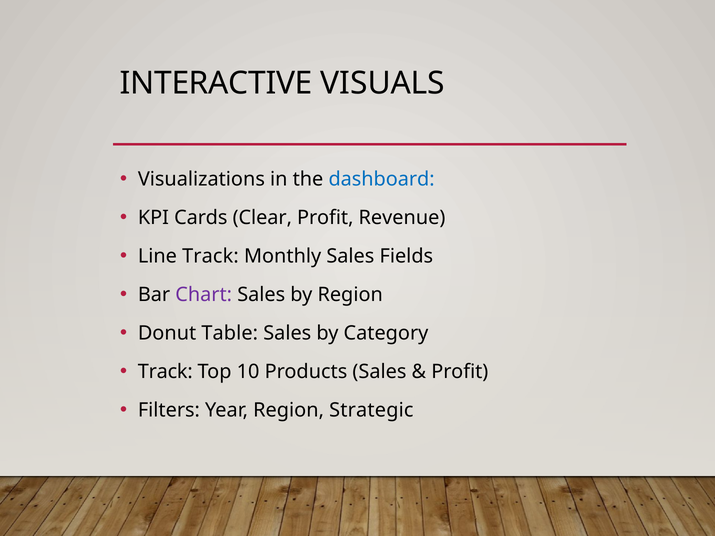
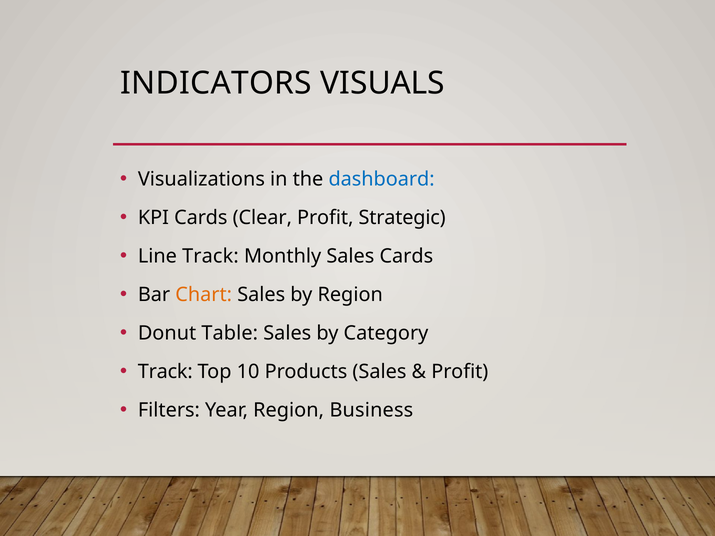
INTERACTIVE: INTERACTIVE -> INDICATORS
Revenue: Revenue -> Strategic
Sales Fields: Fields -> Cards
Chart colour: purple -> orange
Strategic: Strategic -> Business
